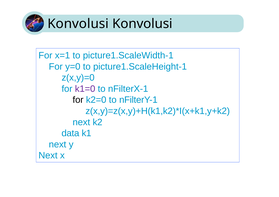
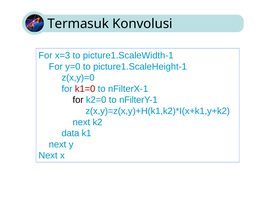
Konvolusi at (78, 24): Konvolusi -> Termasuk
x=1: x=1 -> x=3
k1=0 colour: purple -> red
